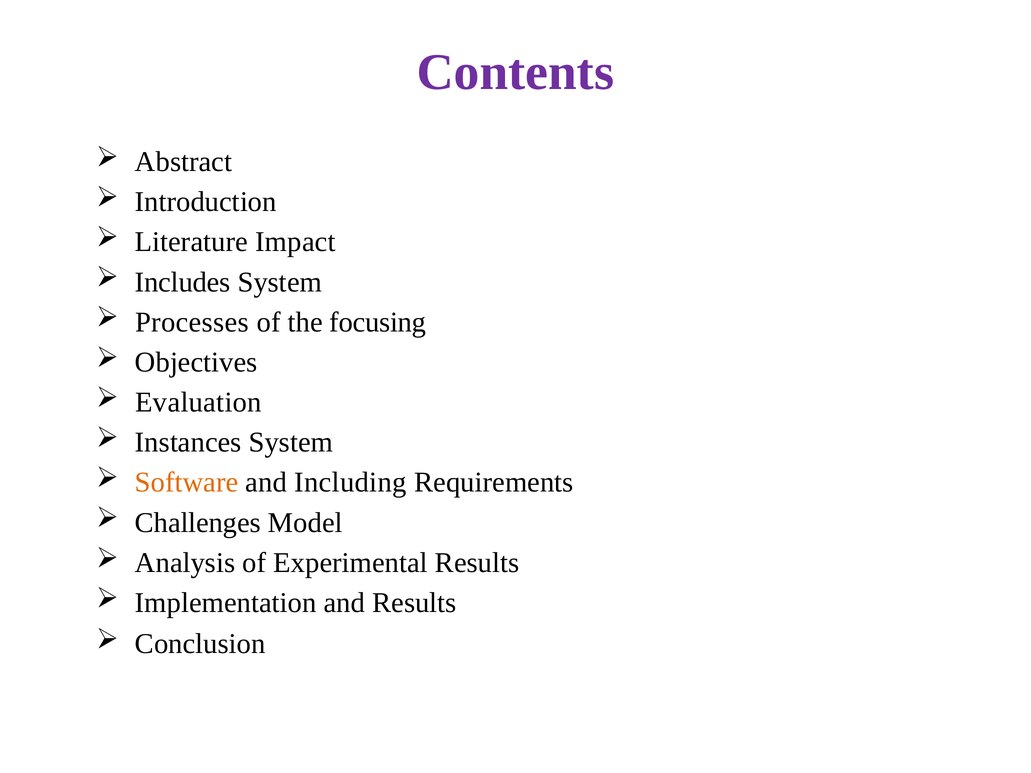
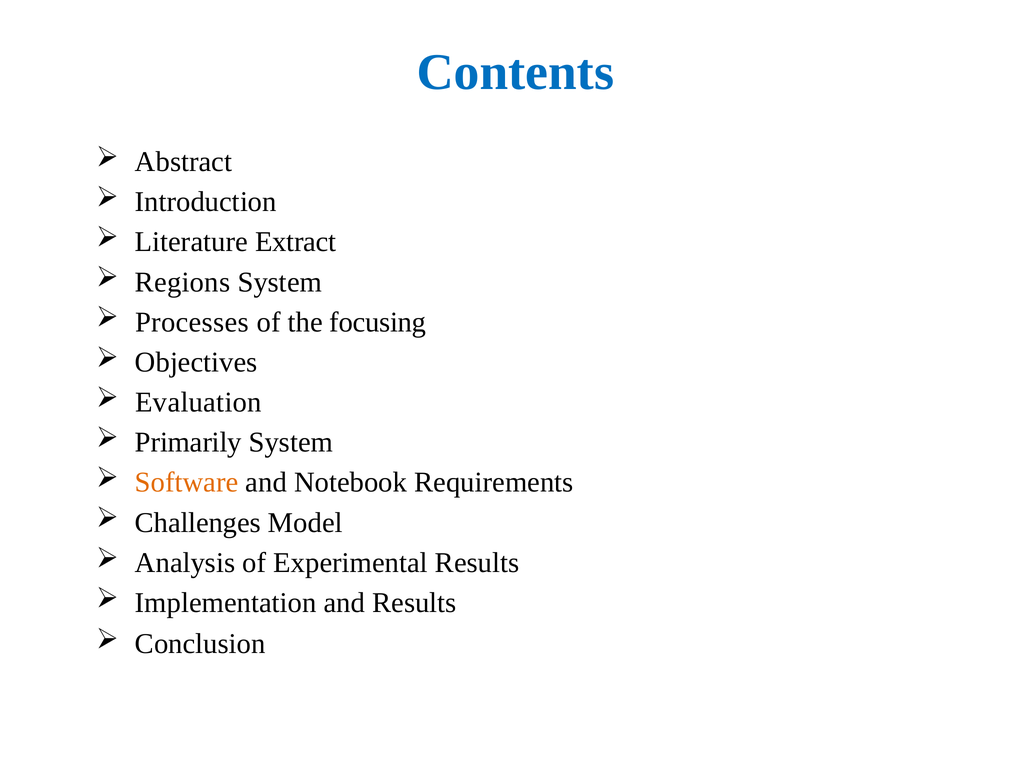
Contents colour: purple -> blue
Impact: Impact -> Extract
Includes: Includes -> Regions
Instances: Instances -> Primarily
Including: Including -> Notebook
